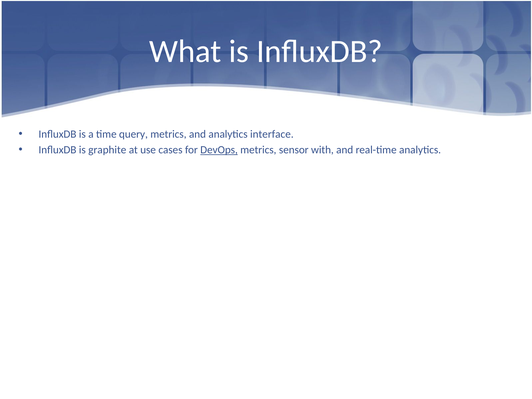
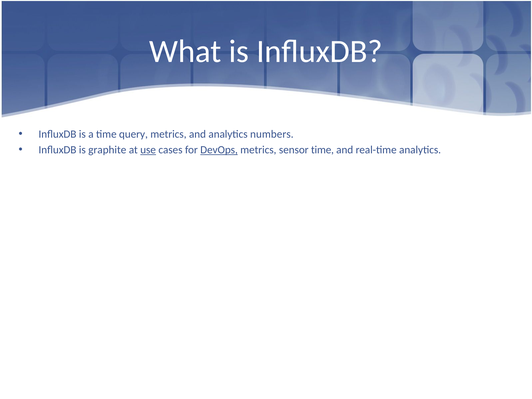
interface: interface -> numbers
use underline: none -> present
sensor with: with -> time
